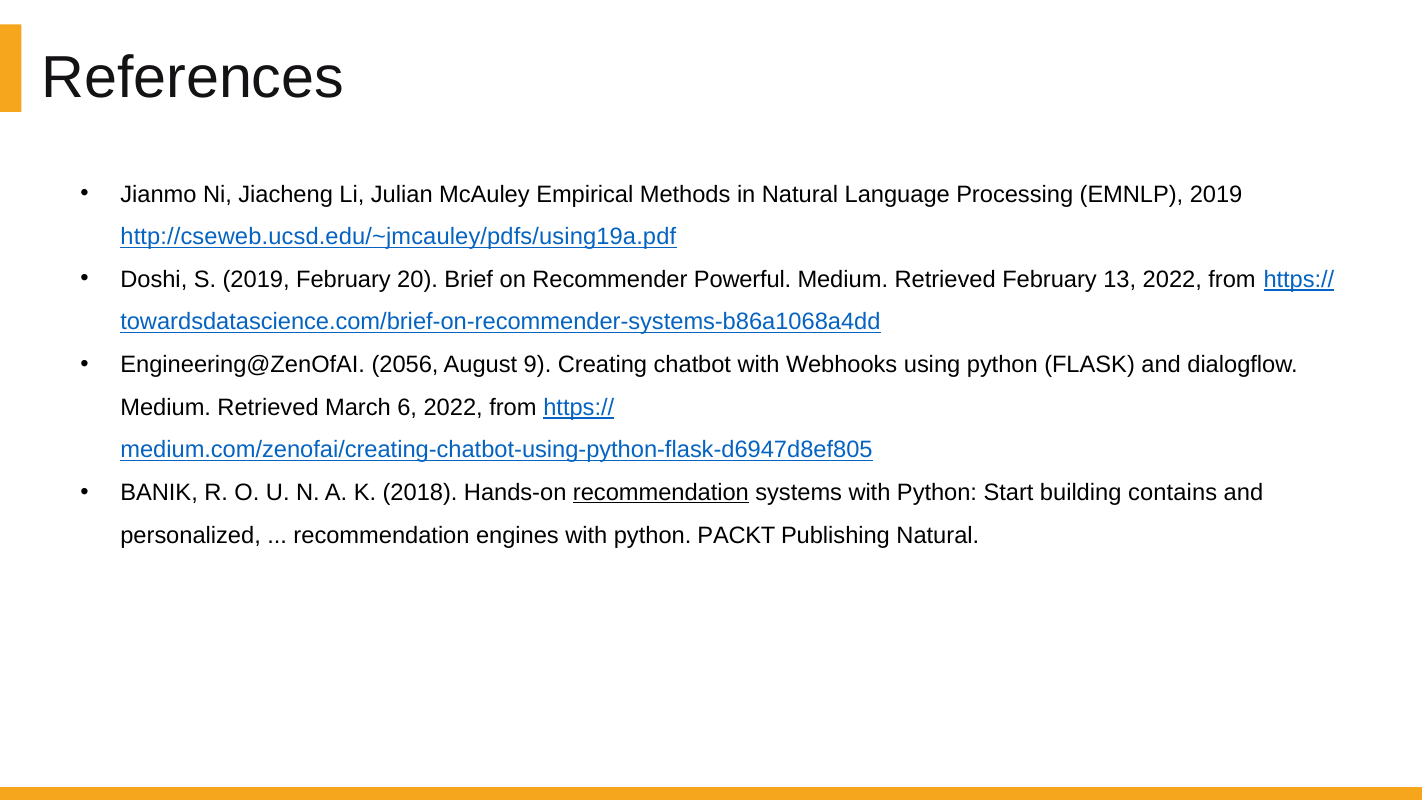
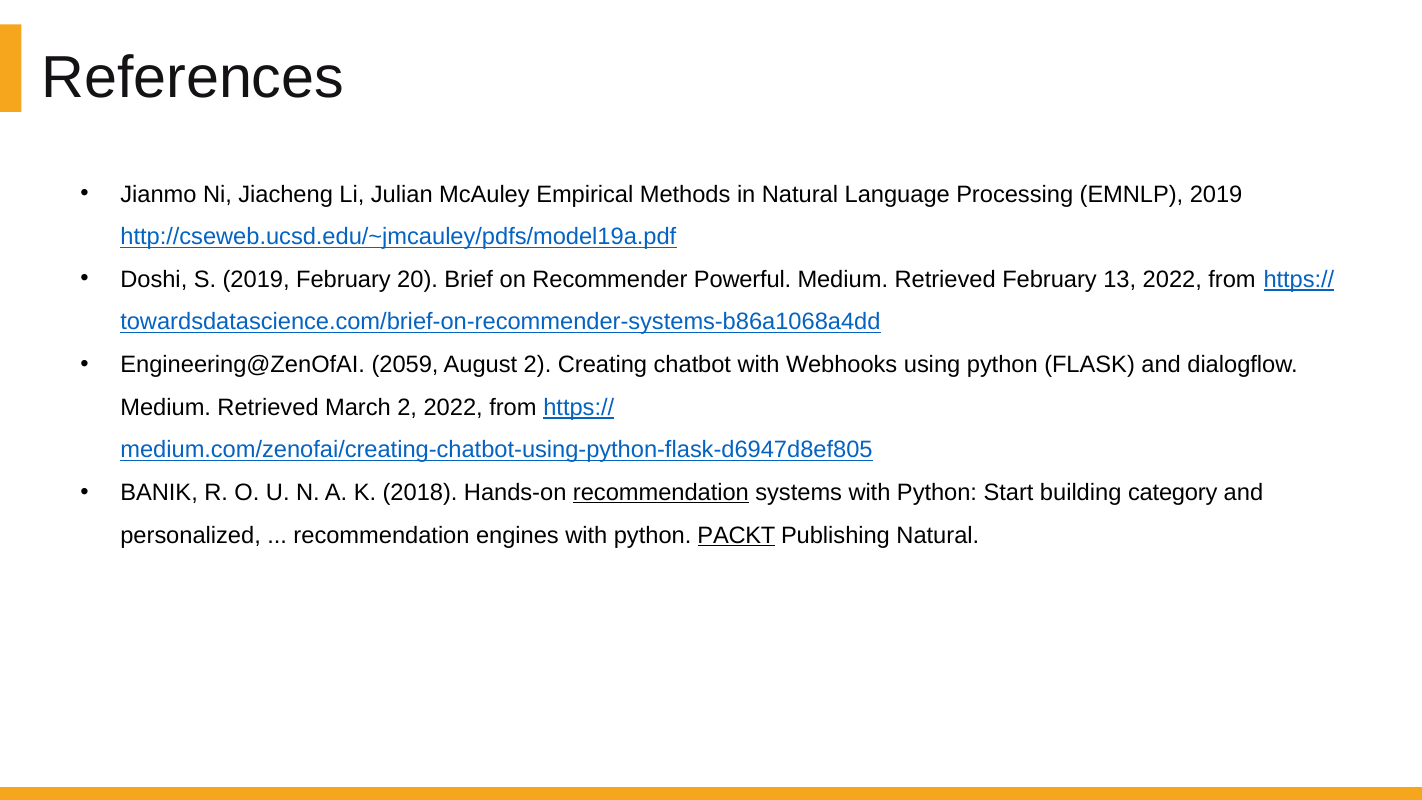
http://cseweb.ucsd.edu/~jmcauley/pdfs/using19a.pdf: http://cseweb.ucsd.edu/~jmcauley/pdfs/using19a.pdf -> http://cseweb.ucsd.edu/~jmcauley/pdfs/model19a.pdf
2056: 2056 -> 2059
August 9: 9 -> 2
March 6: 6 -> 2
contains: contains -> category
PACKT underline: none -> present
